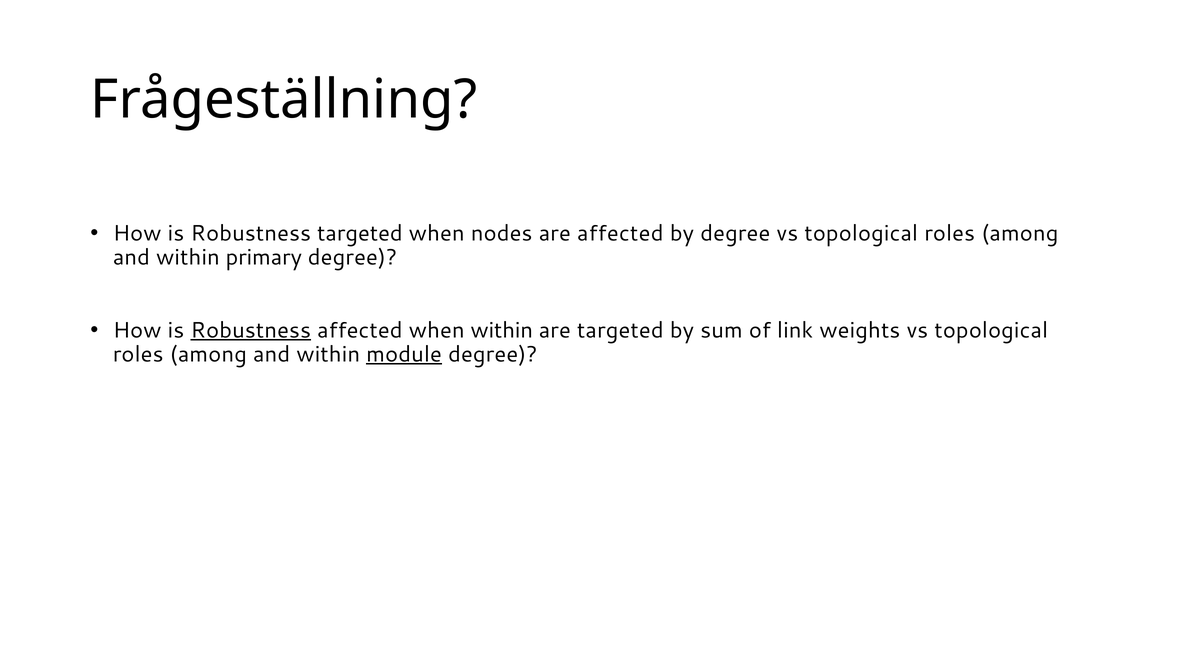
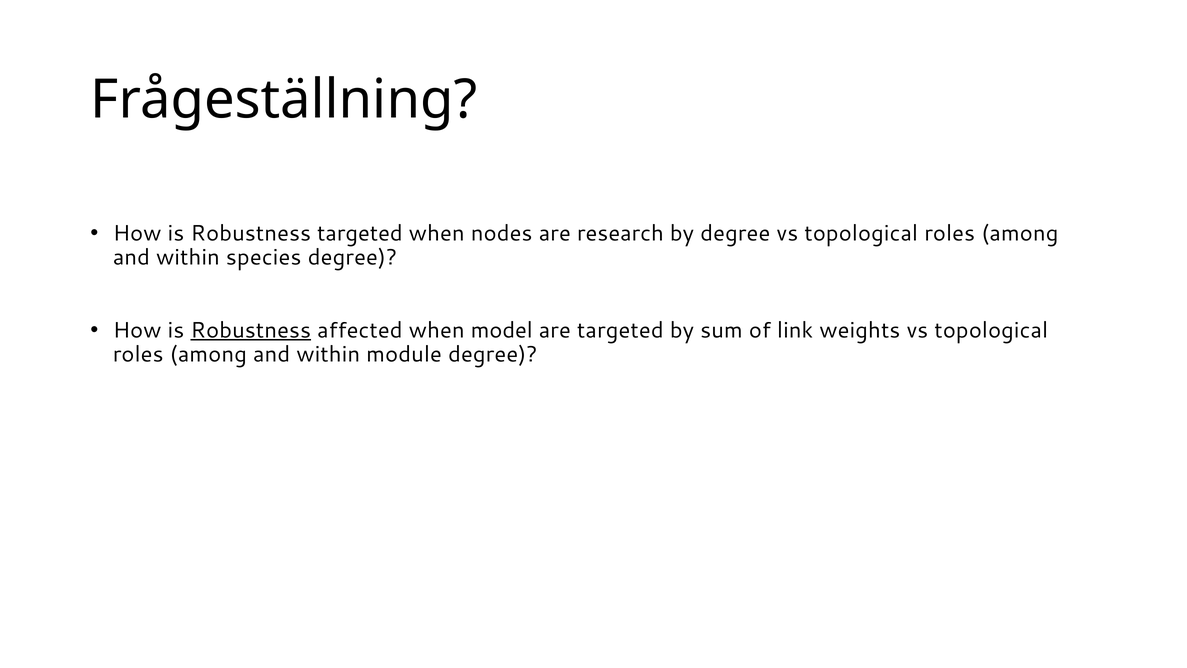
are affected: affected -> research
primary: primary -> species
when within: within -> model
module underline: present -> none
